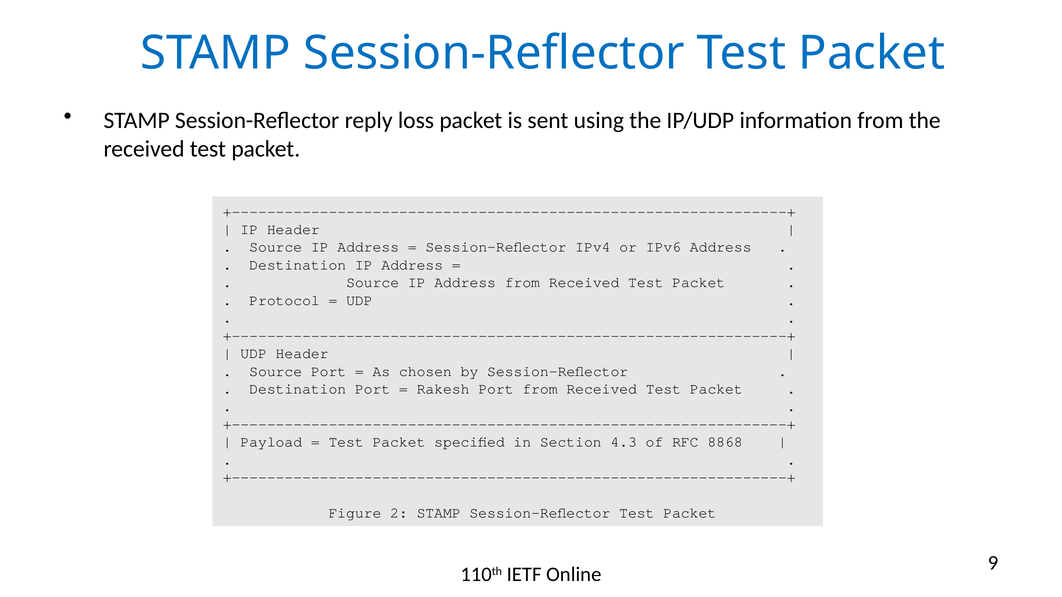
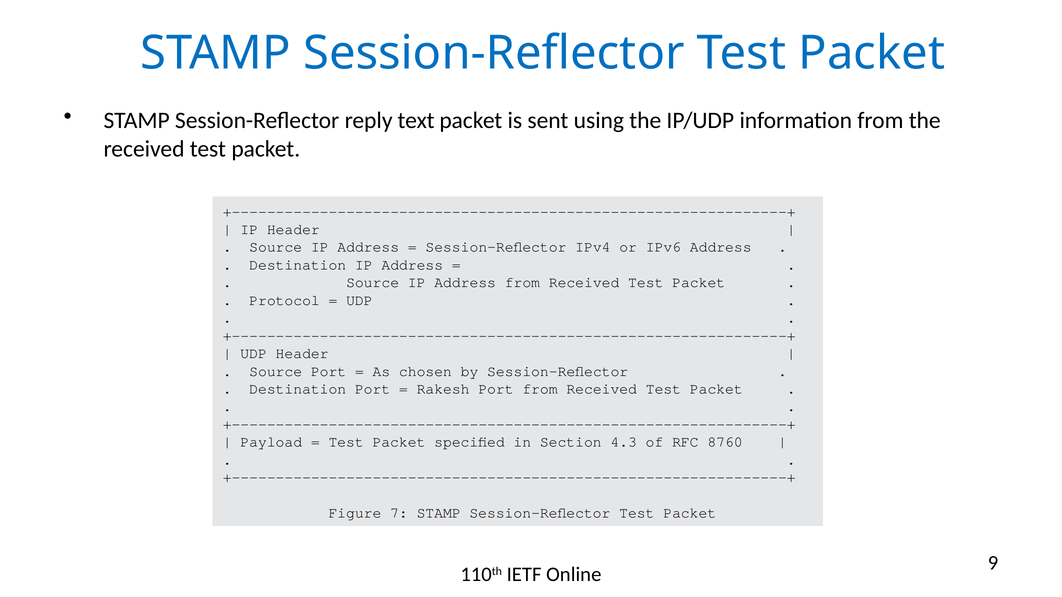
loss: loss -> text
8868: 8868 -> 8760
2: 2 -> 7
